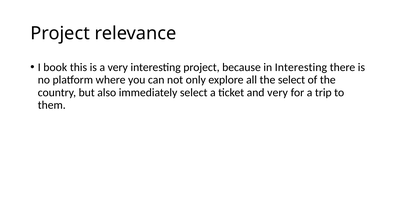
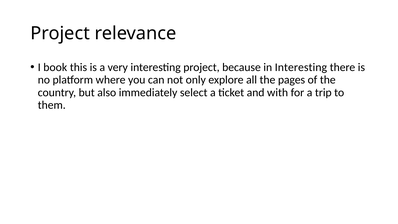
the select: select -> pages
and very: very -> with
